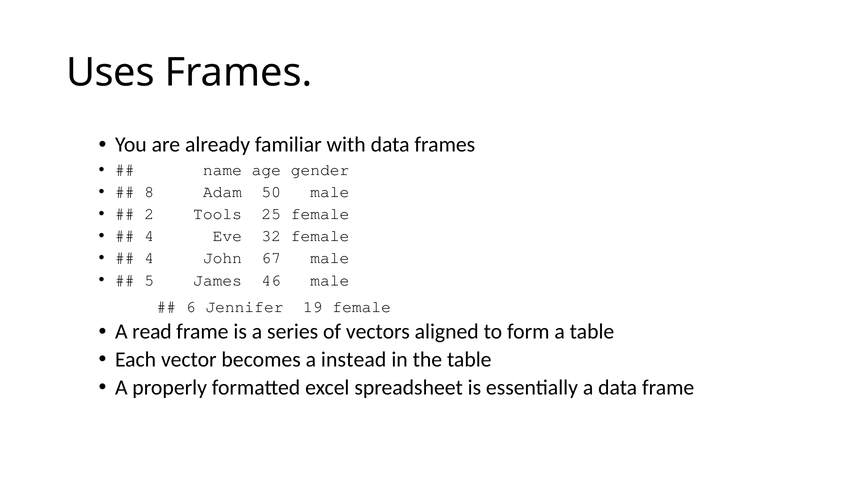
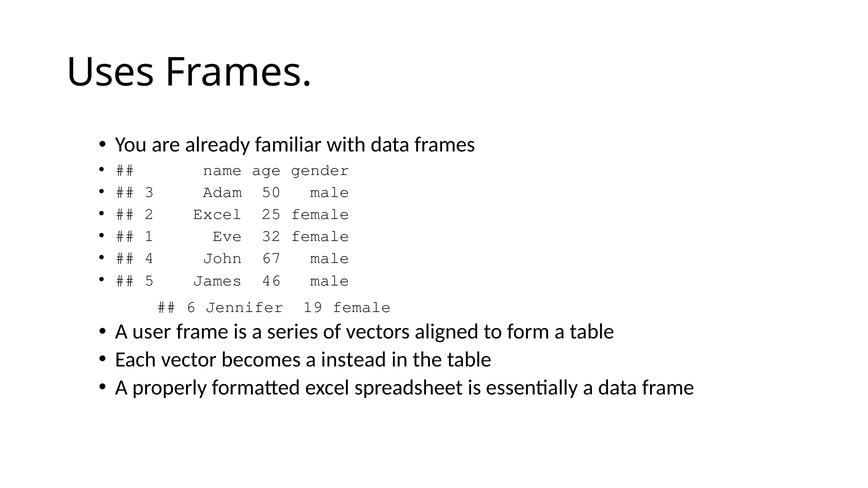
8: 8 -> 3
2 Tools: Tools -> Excel
4 at (149, 236): 4 -> 1
read: read -> user
